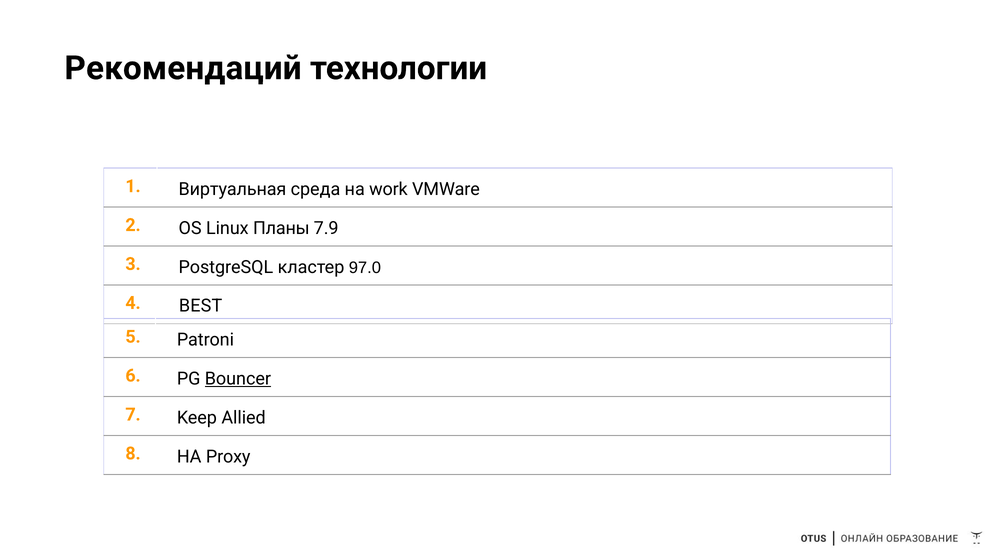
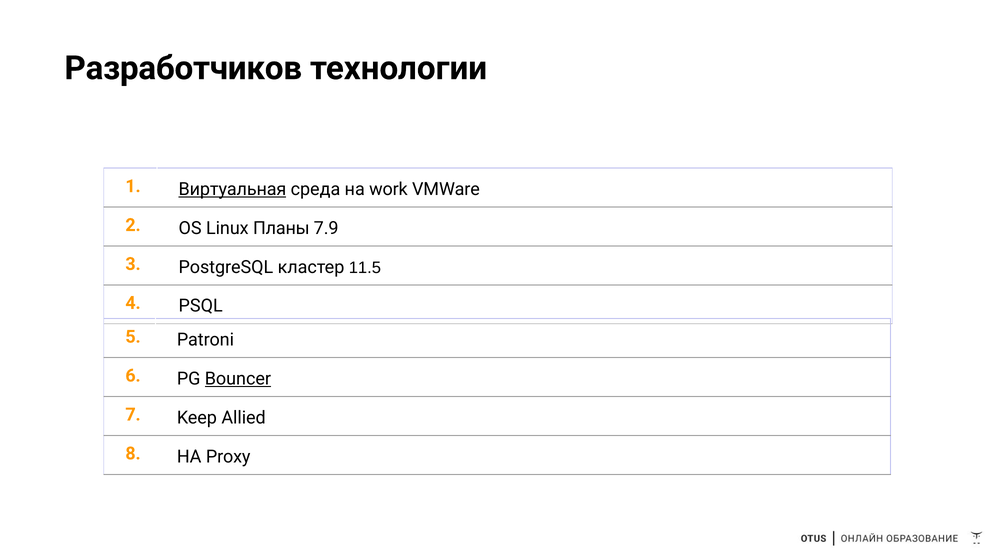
Рекомендаций: Рекомендаций -> Разработчиков
Виртуальная underline: none -> present
97.0: 97.0 -> 11.5
BEST: BEST -> PSQL
